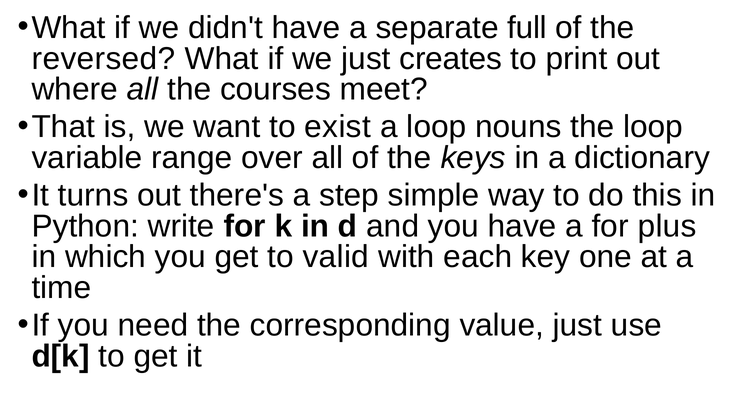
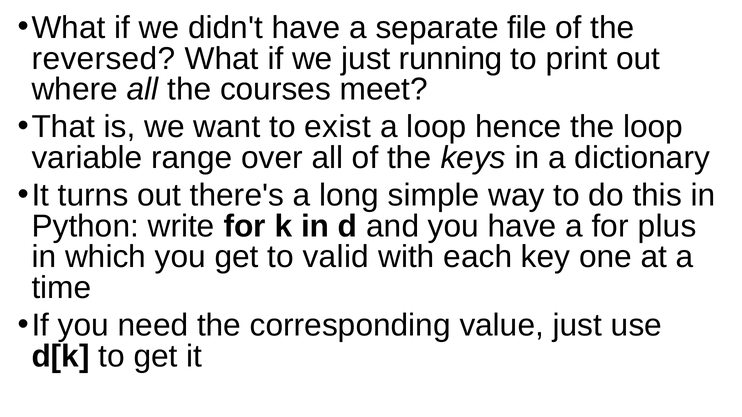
full: full -> file
creates: creates -> running
nouns: nouns -> hence
step: step -> long
